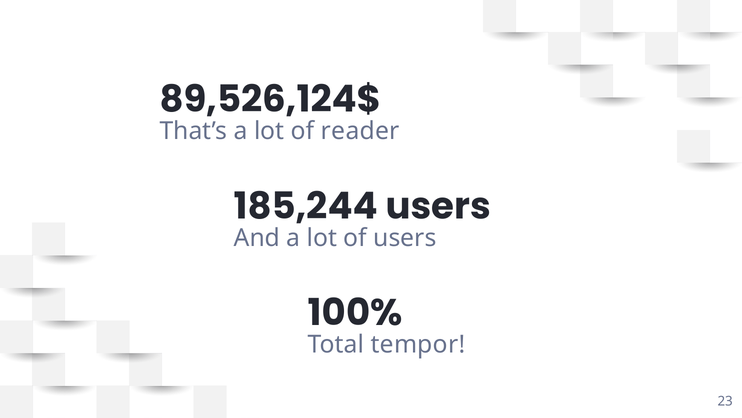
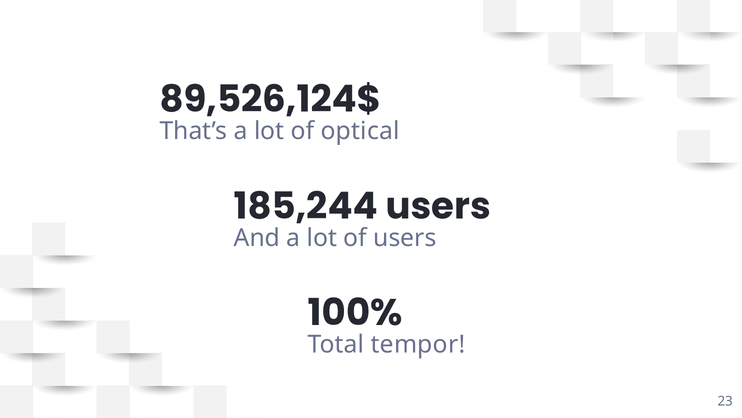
reader: reader -> optical
